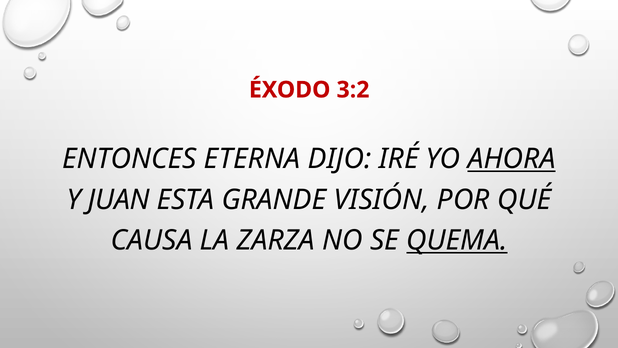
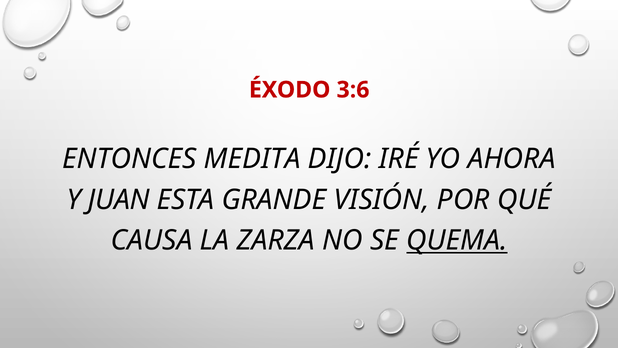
3:2: 3:2 -> 3:6
ETERNA: ETERNA -> MEDITA
AHORA underline: present -> none
